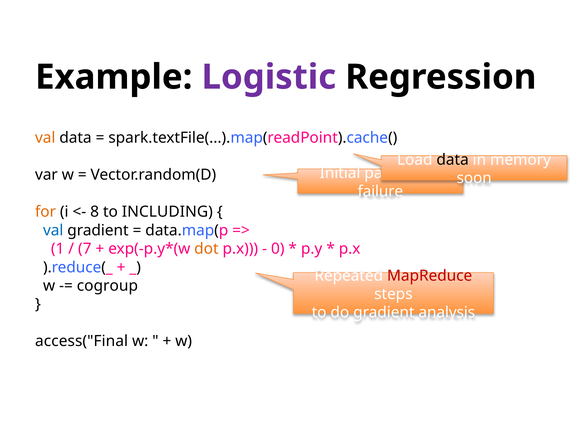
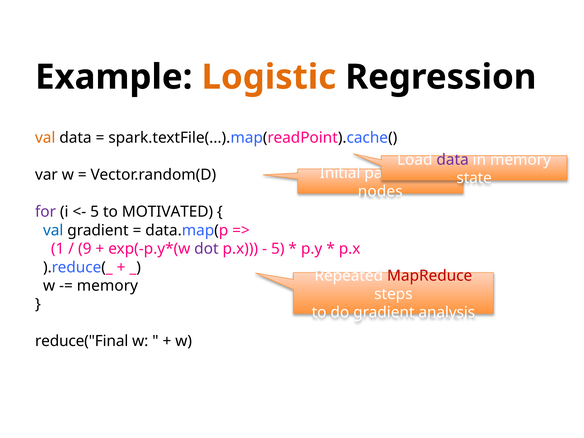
Logistic colour: purple -> orange
data at (453, 160) colour: black -> purple
soon: soon -> state
failure: failure -> nodes
for colour: orange -> purple
8 at (95, 212): 8 -> 5
INCLUDING: INCLUDING -> MOTIVATED
7: 7 -> 9
dot colour: orange -> purple
0 at (278, 249): 0 -> 5
cogroup at (107, 286): cogroup -> memory
access("Final: access("Final -> reduce("Final
